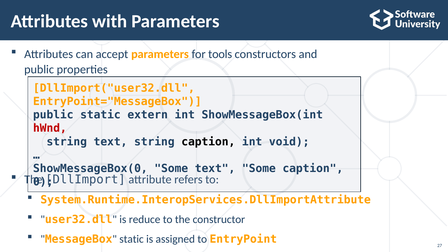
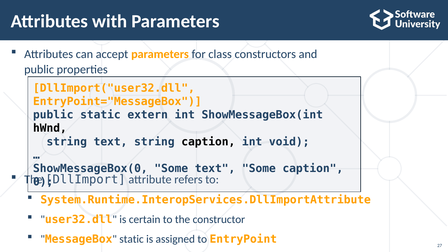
tools: tools -> class
hWnd colour: red -> black
reduce: reduce -> certain
